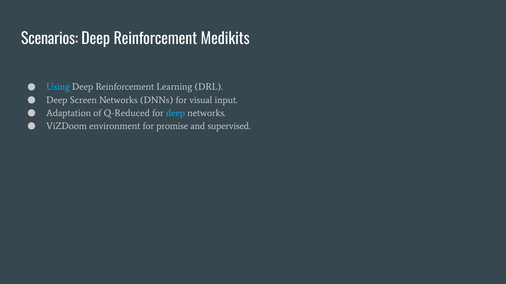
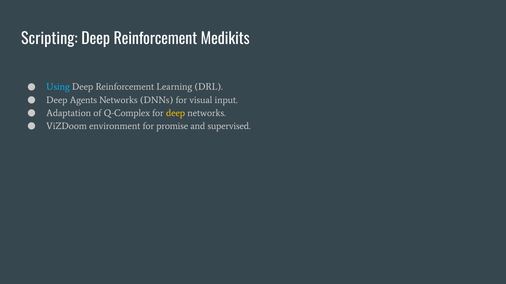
Scenarios: Scenarios -> Scripting
Screen: Screen -> Agents
Q-Reduced: Q-Reduced -> Q-Complex
deep at (176, 113) colour: light blue -> yellow
